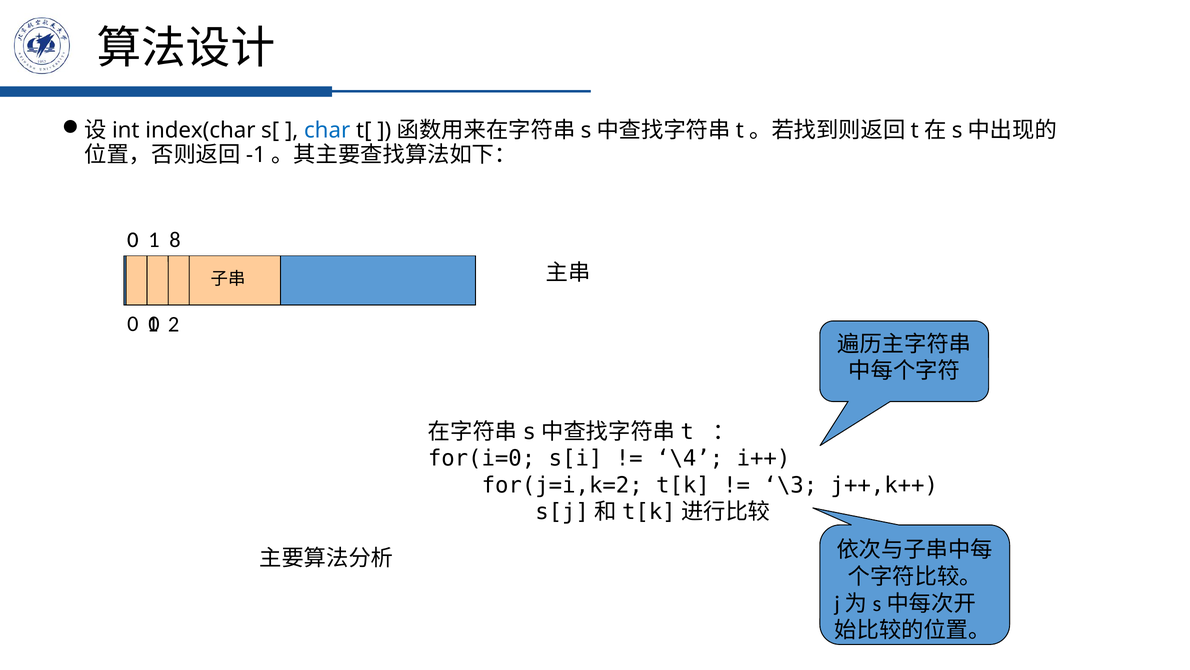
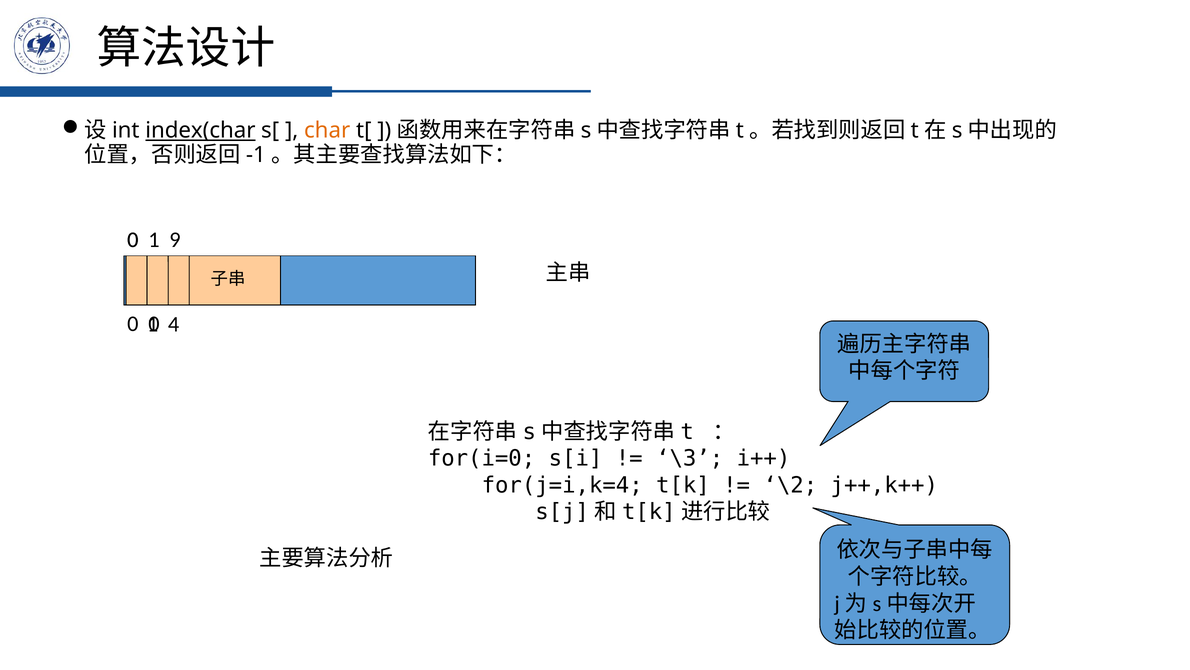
index(char underline: none -> present
char colour: blue -> orange
8: 8 -> 9
2: 2 -> 4
\4: \4 -> \3
for(j=i,k=2: for(j=i,k=2 -> for(j=i,k=4
\3: \3 -> \2
